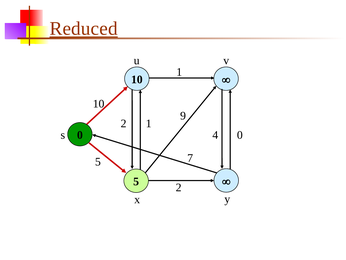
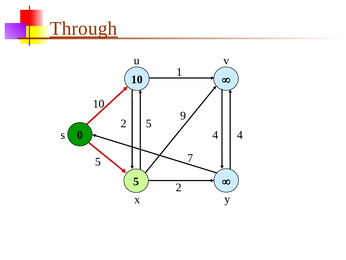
Reduced: Reduced -> Through
2 1: 1 -> 5
4 0: 0 -> 4
